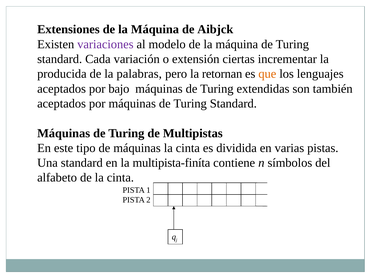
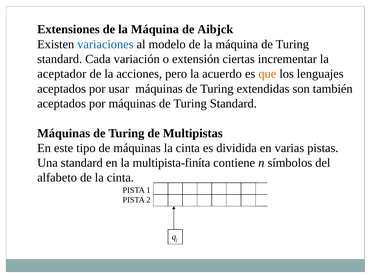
variaciones colour: purple -> blue
producida: producida -> aceptador
palabras: palabras -> acciones
retornan: retornan -> acuerdo
bajo: bajo -> usar
